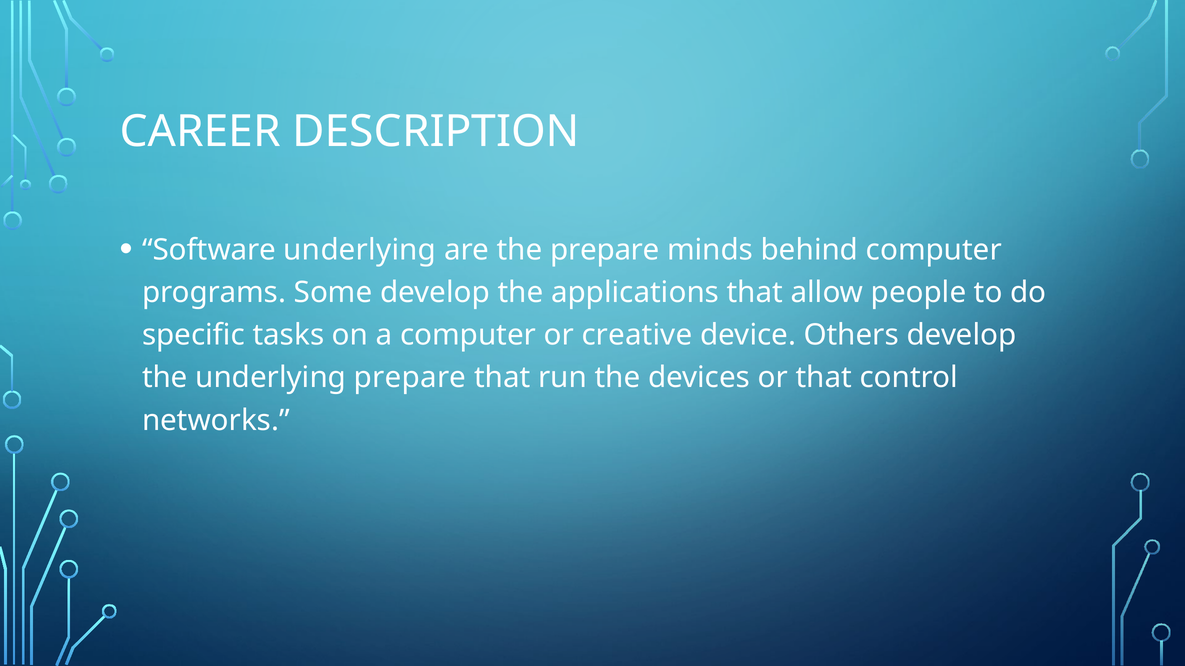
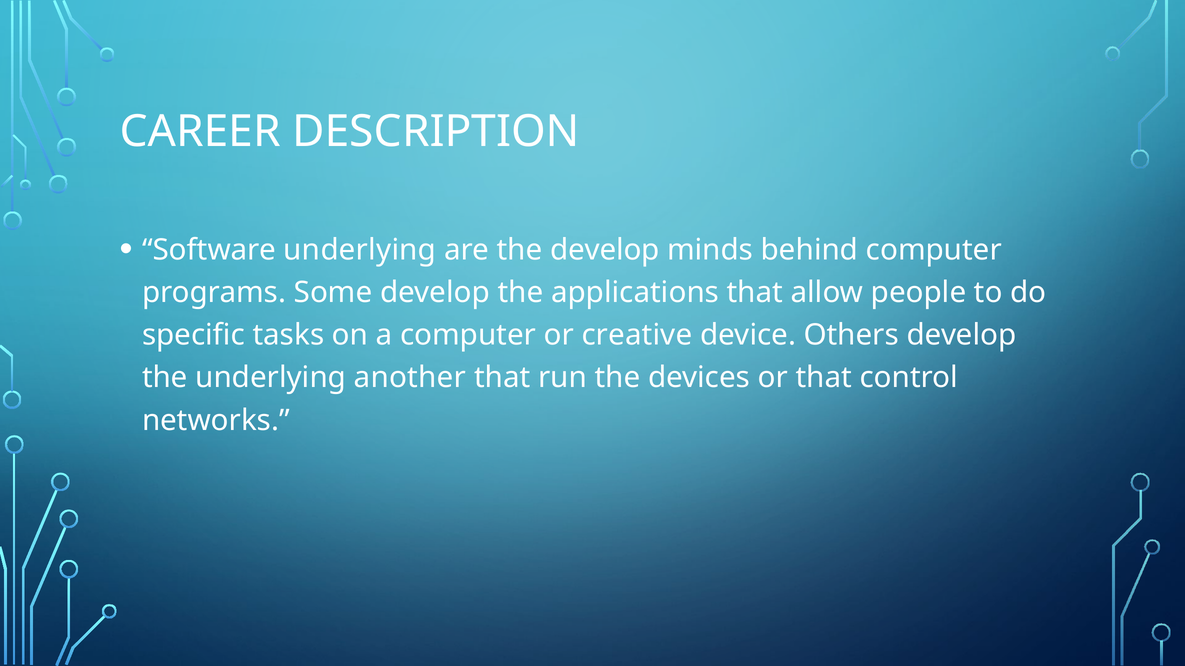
the prepare: prepare -> develop
underlying prepare: prepare -> another
